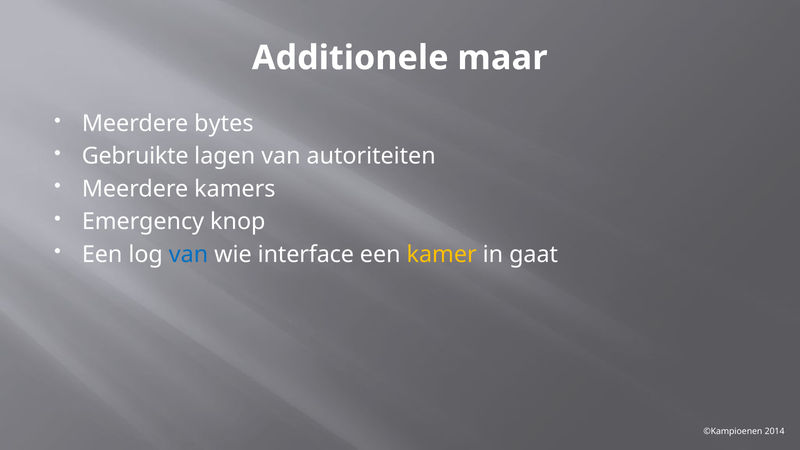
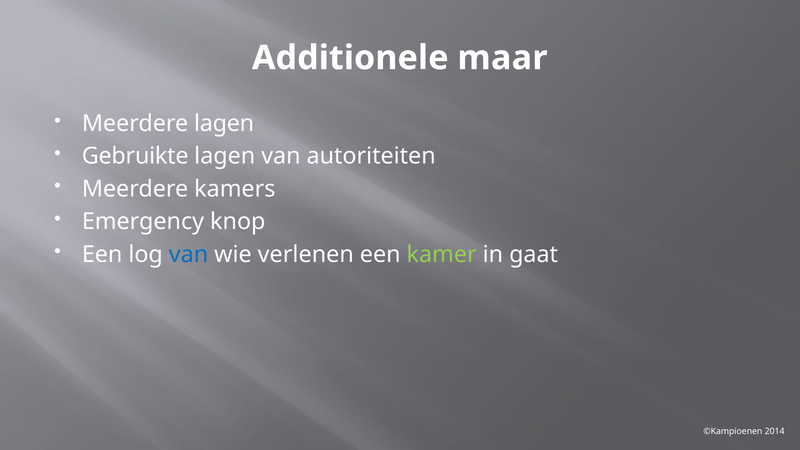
Meerdere bytes: bytes -> lagen
interface: interface -> verlenen
kamer colour: yellow -> light green
